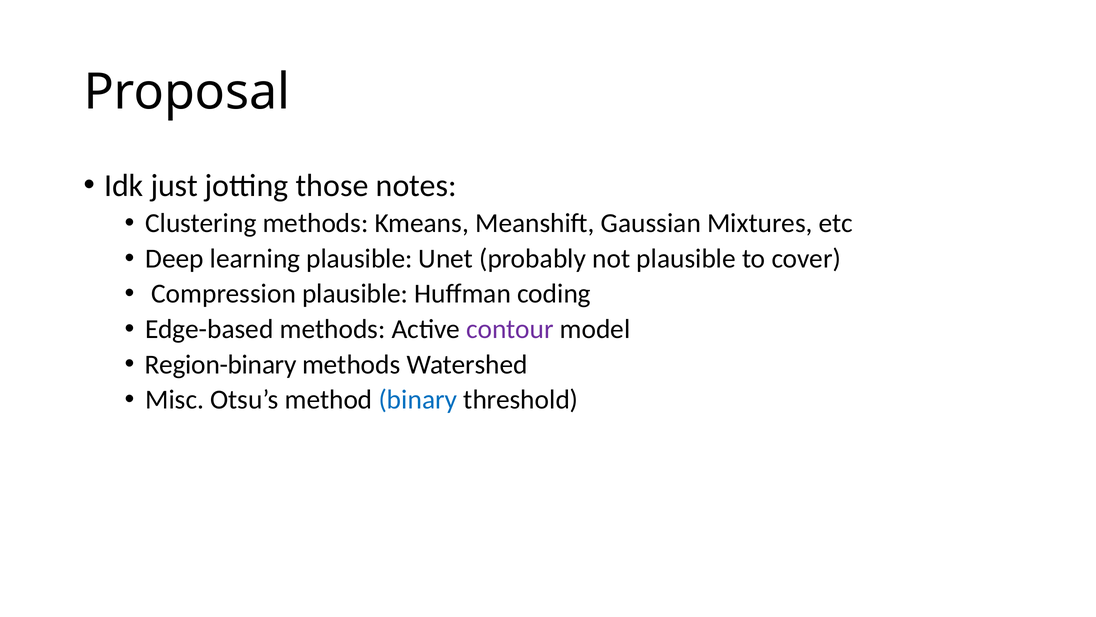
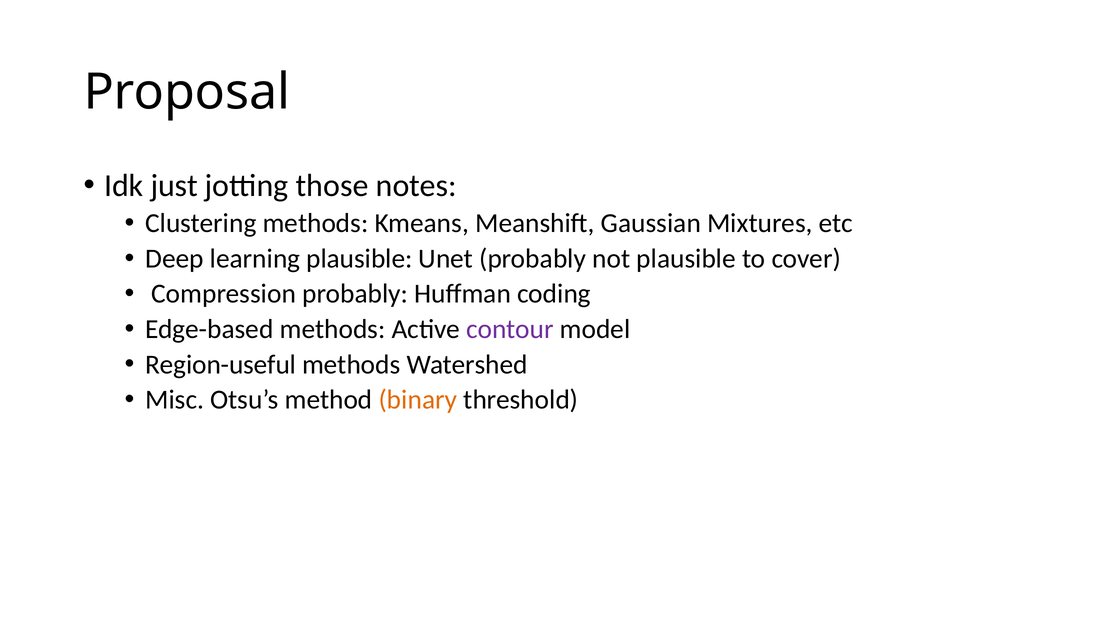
Compression plausible: plausible -> probably
Region-binary: Region-binary -> Region-useful
binary colour: blue -> orange
